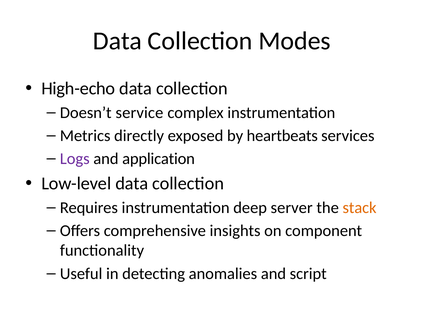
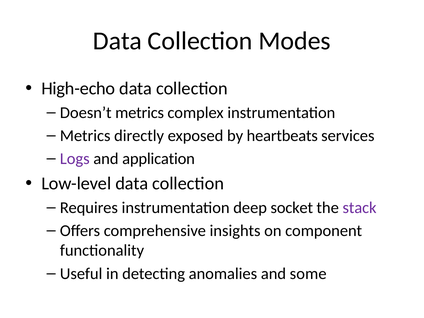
Doesn’t service: service -> metrics
server: server -> socket
stack colour: orange -> purple
script: script -> some
